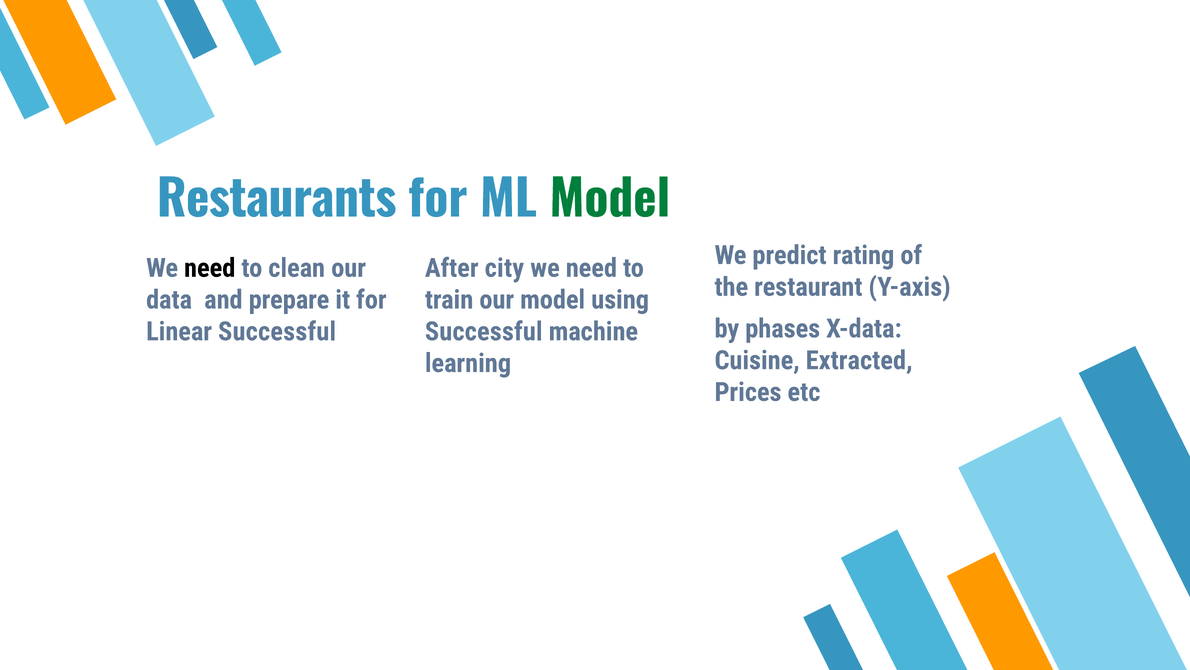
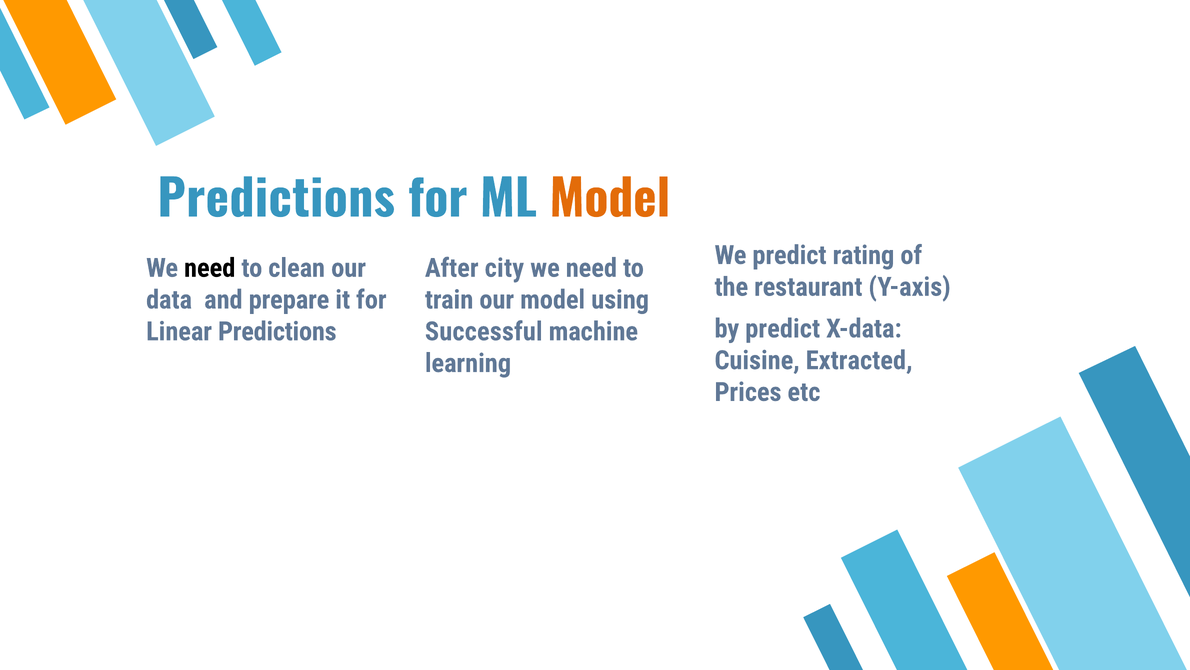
Restaurants at (277, 200): Restaurants -> Predictions
Model at (610, 200) colour: green -> orange
by phases: phases -> predict
Linear Successful: Successful -> Predictions
